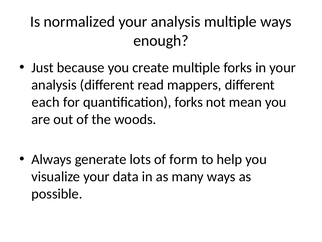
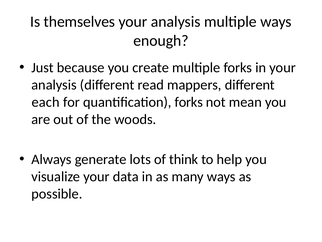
normalized: normalized -> themselves
form: form -> think
